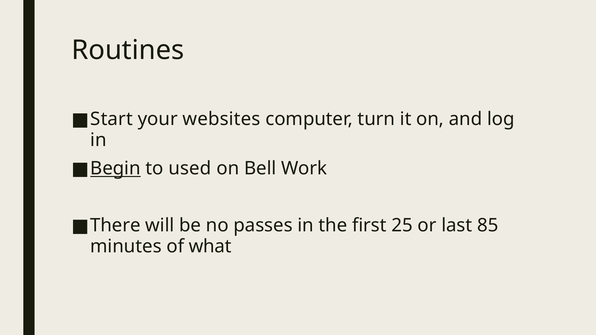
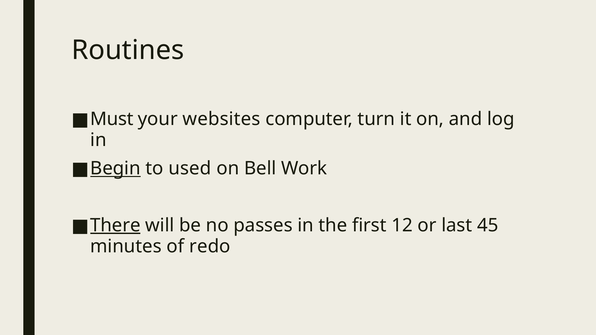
Start: Start -> Must
There underline: none -> present
25: 25 -> 12
85: 85 -> 45
what: what -> redo
